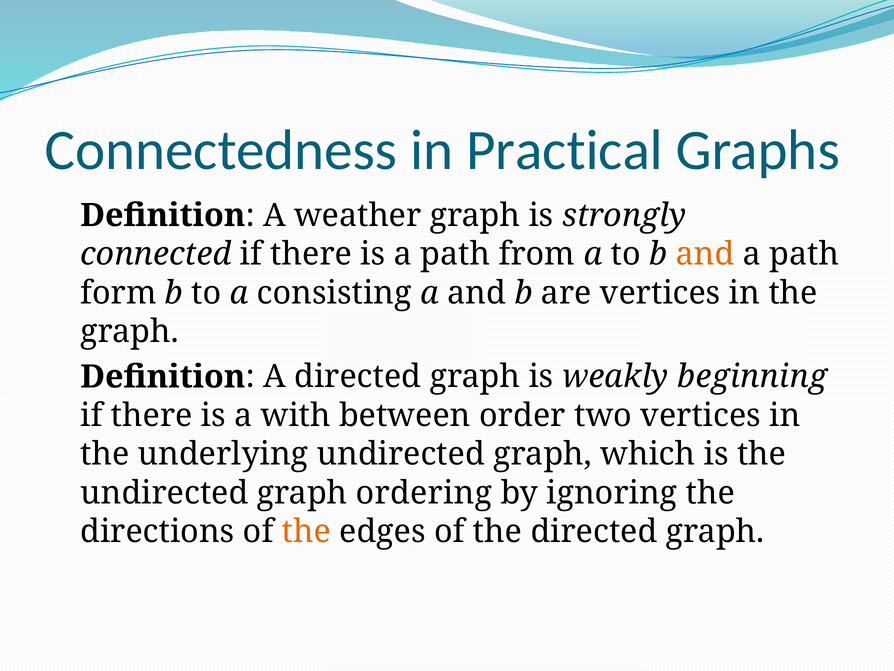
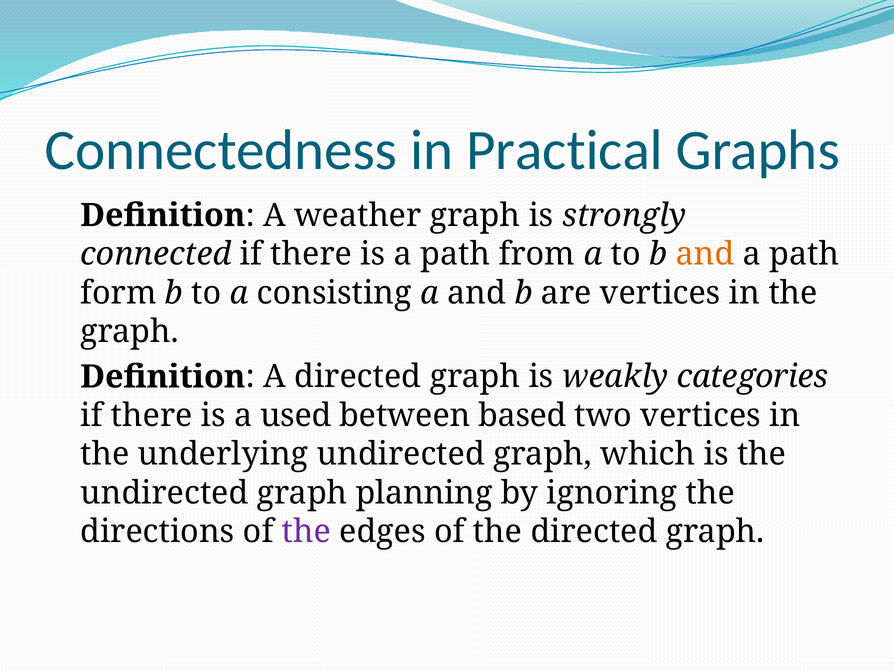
beginning: beginning -> categories
with: with -> used
order: order -> based
ordering: ordering -> planning
the at (306, 531) colour: orange -> purple
